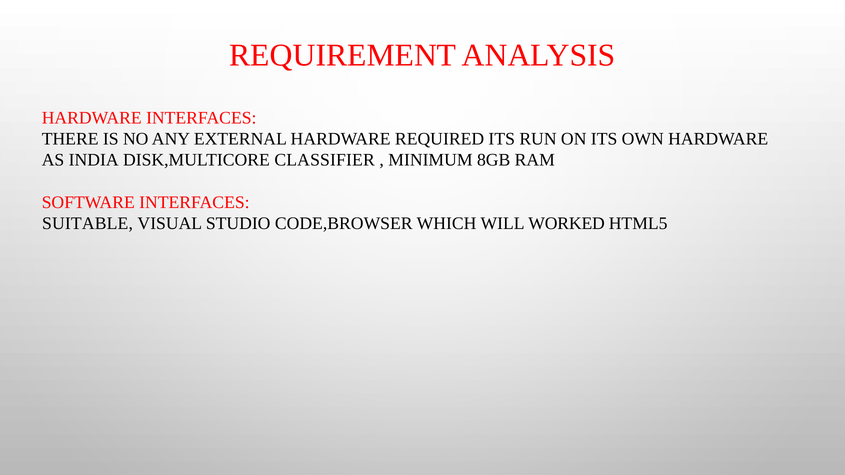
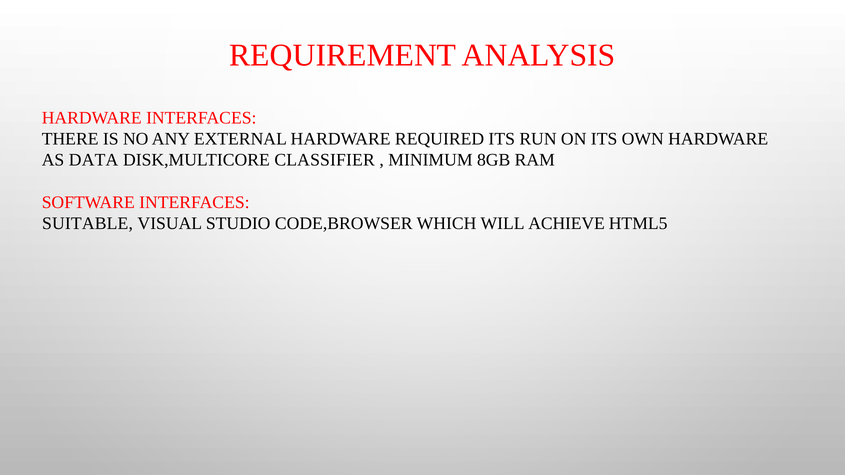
INDIA: INDIA -> DATA
WORKED: WORKED -> ACHIEVE
